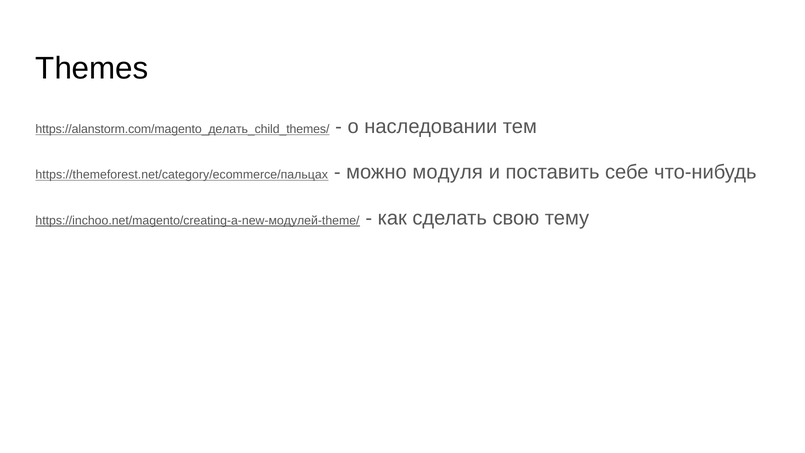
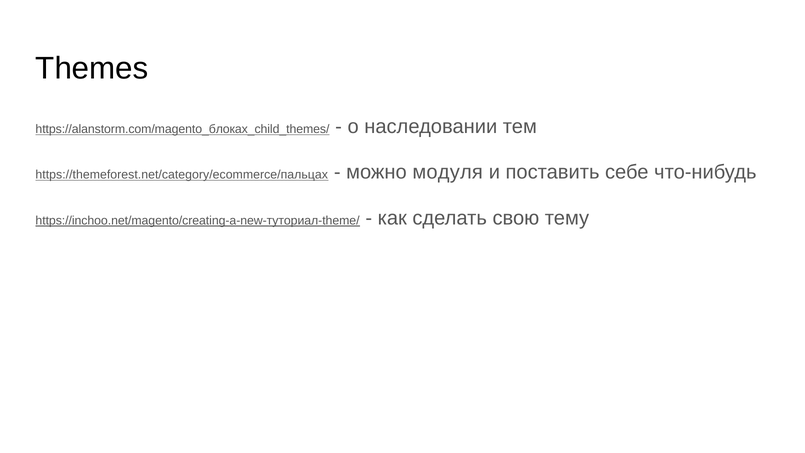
https://alanstorm.com/magento_делать_child_themes/: https://alanstorm.com/magento_делать_child_themes/ -> https://alanstorm.com/magento_блоках_child_themes/
https://inchoo.net/magento/creating-a-new-модулей-theme/: https://inchoo.net/magento/creating-a-new-модулей-theme/ -> https://inchoo.net/magento/creating-a-new-туториал-theme/
